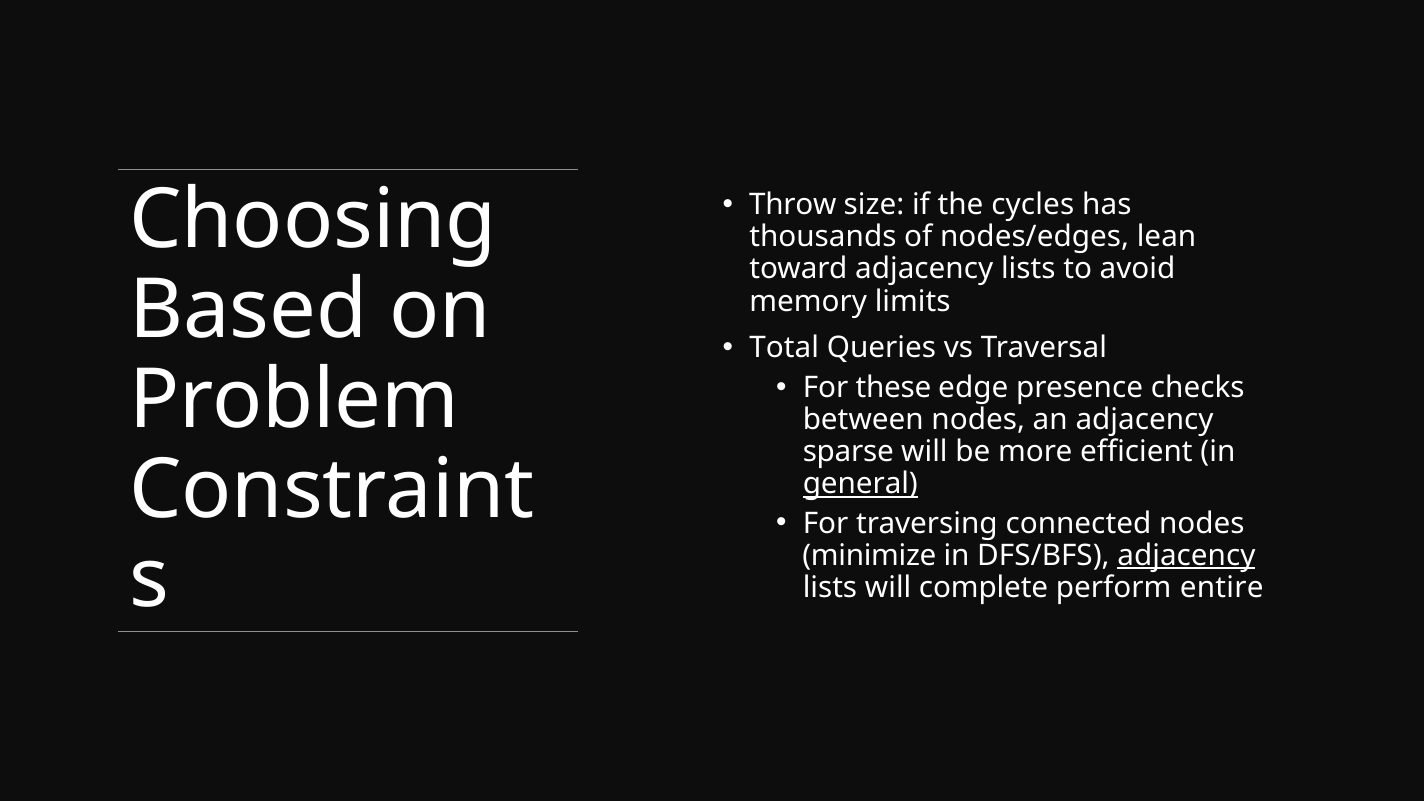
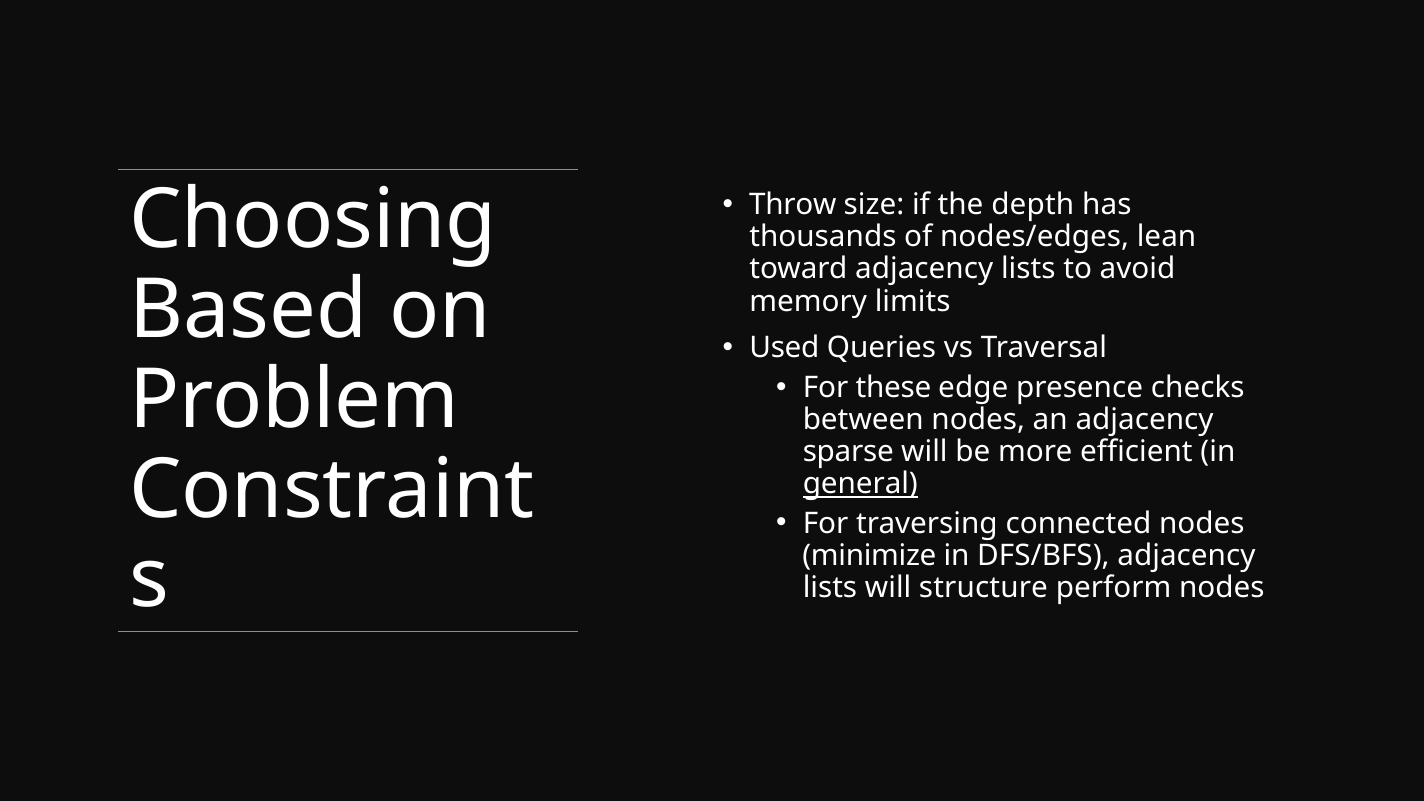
cycles: cycles -> depth
Total: Total -> Used
adjacency at (1186, 555) underline: present -> none
complete: complete -> structure
perform entire: entire -> nodes
